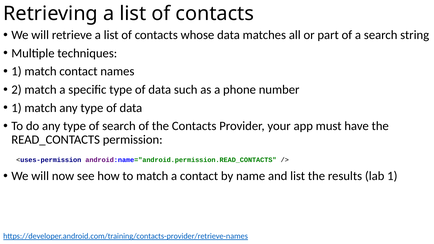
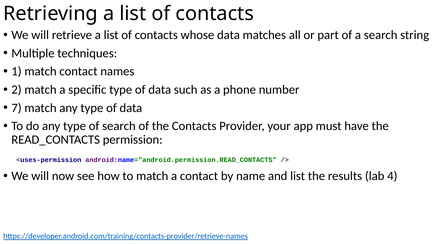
1 at (17, 108): 1 -> 7
lab 1: 1 -> 4
